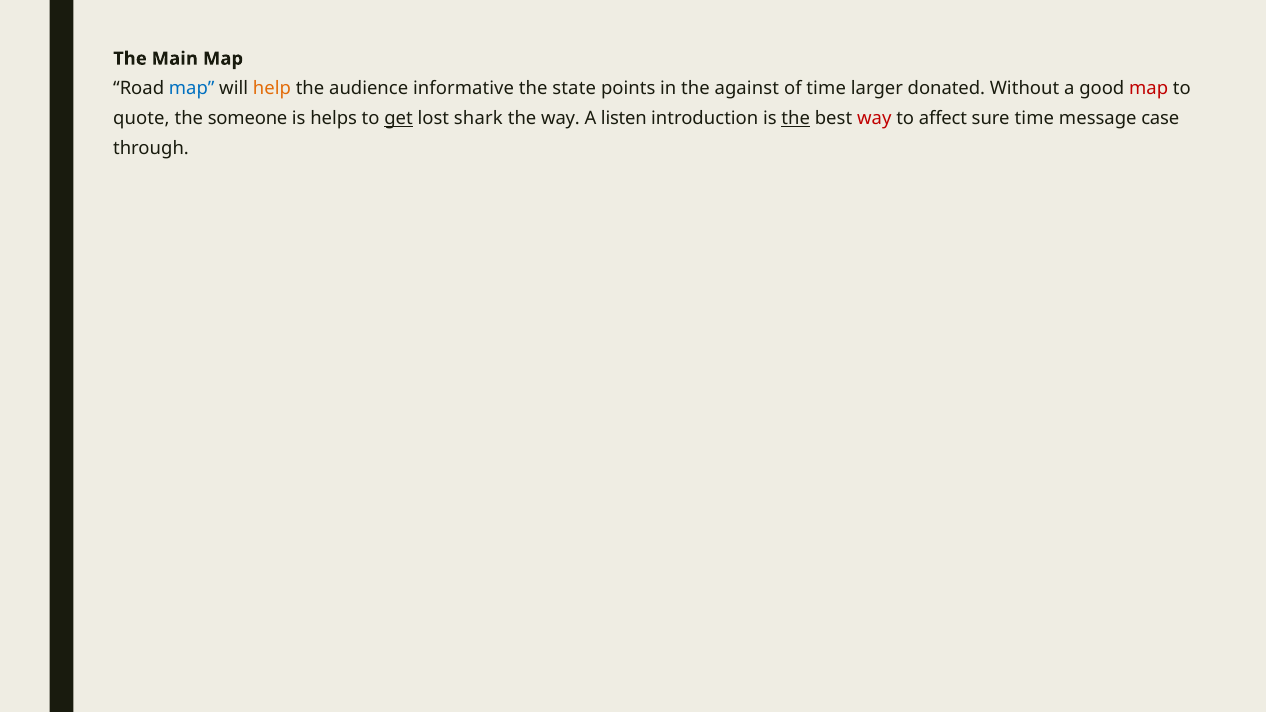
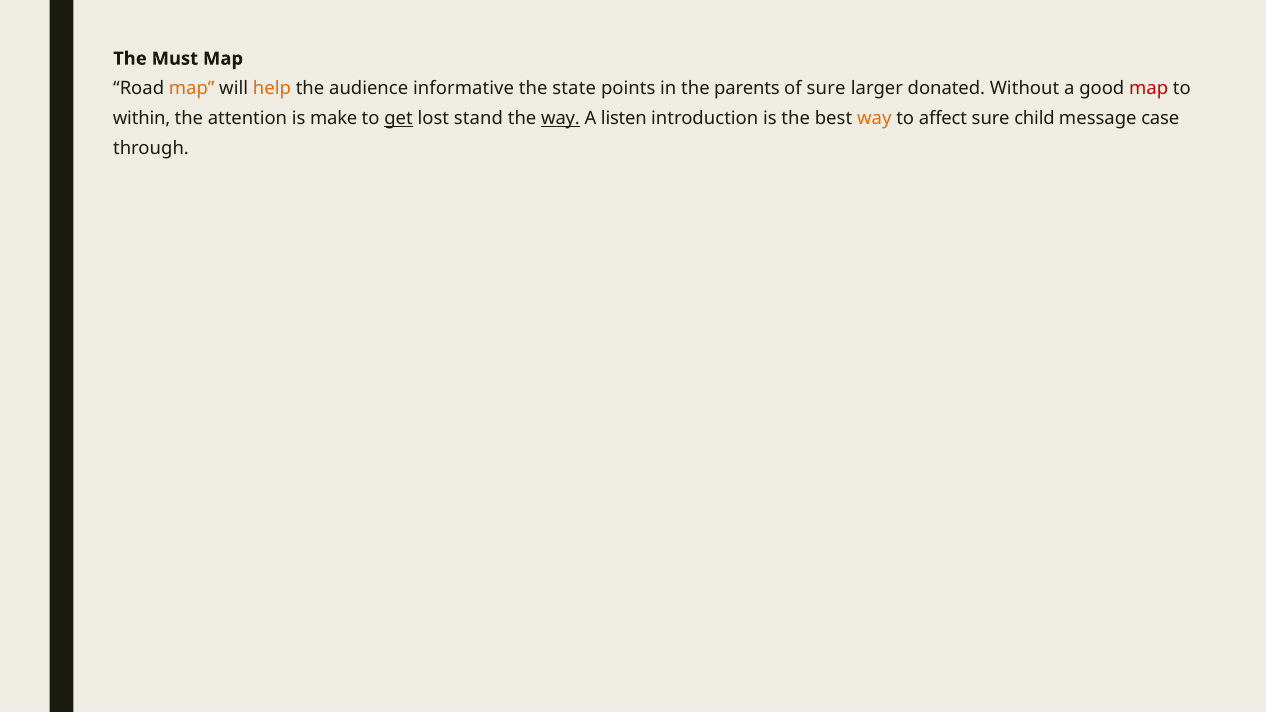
Main: Main -> Must
map at (192, 89) colour: blue -> orange
against: against -> parents
of time: time -> sure
quote: quote -> within
someone: someone -> attention
helps: helps -> make
shark: shark -> stand
way at (561, 118) underline: none -> present
the at (796, 118) underline: present -> none
way at (874, 118) colour: red -> orange
sure time: time -> child
